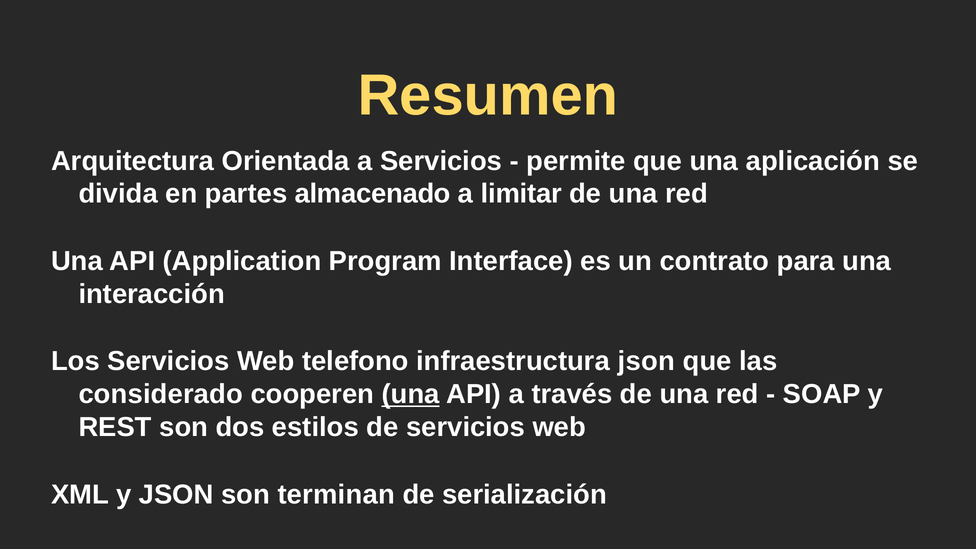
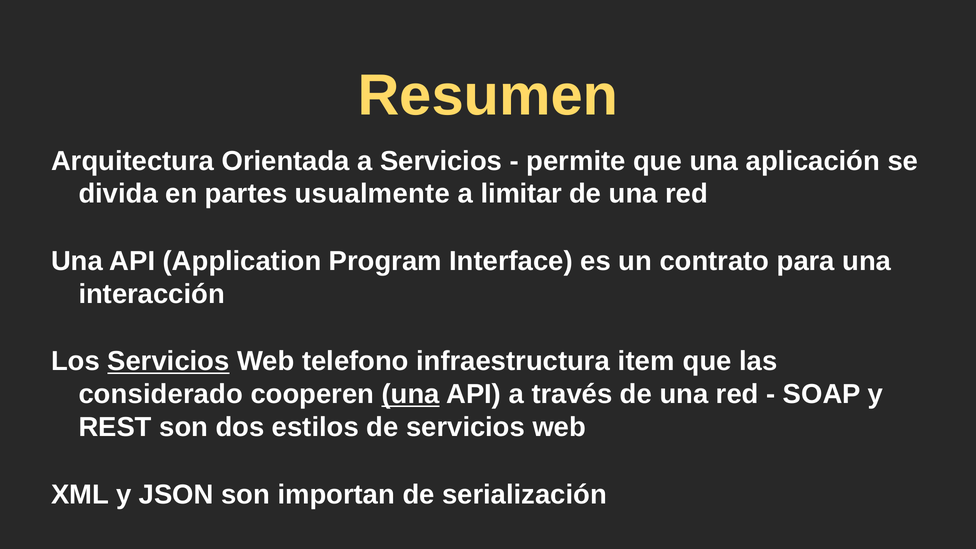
almacenado: almacenado -> usualmente
Servicios at (168, 361) underline: none -> present
infraestructura json: json -> item
terminan: terminan -> importan
